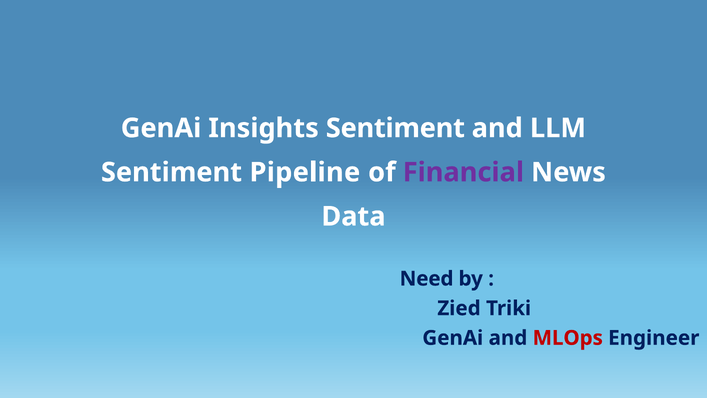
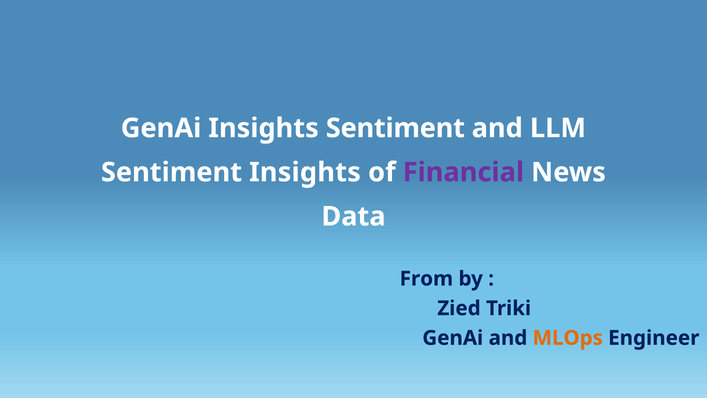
Sentiment Pipeline: Pipeline -> Insights
Need: Need -> From
MLOps colour: red -> orange
